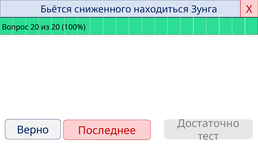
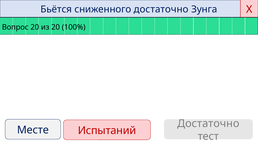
сниженного находиться: находиться -> достаточно
Верно: Верно -> Месте
Последнее: Последнее -> Испытаний
